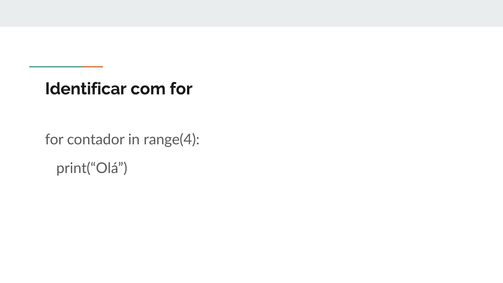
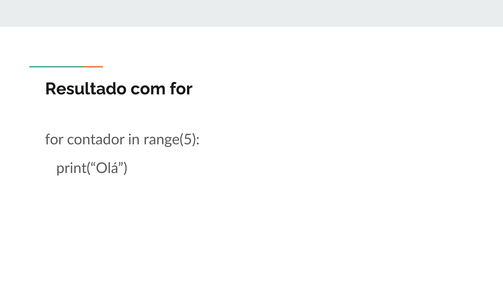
Identificar: Identificar -> Resultado
range(4: range(4 -> range(5
